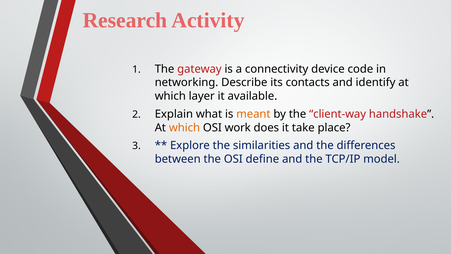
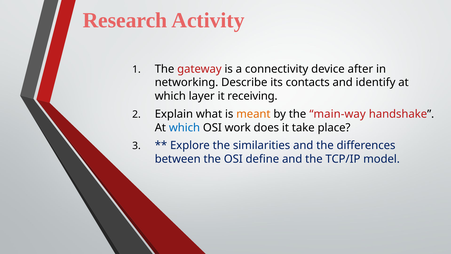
code: code -> after
available: available -> receiving
client-way: client-way -> main-way
which at (184, 127) colour: orange -> blue
